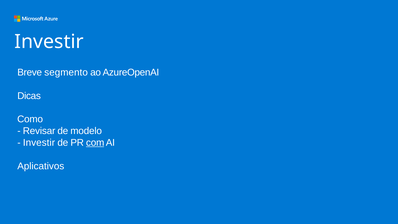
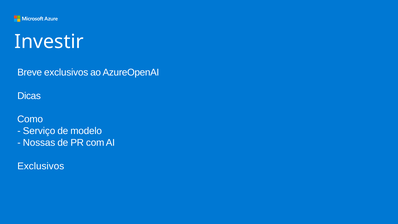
Breve segmento: segmento -> exclusivos
Revisar: Revisar -> Serviço
Investir at (39, 143): Investir -> Nossas
com underline: present -> none
Aplicativos at (41, 166): Aplicativos -> Exclusivos
